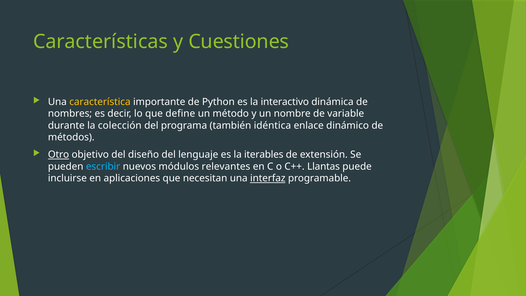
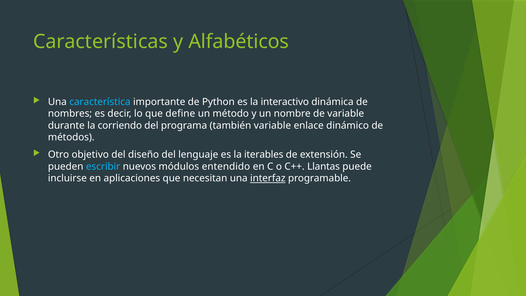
Cuestiones: Cuestiones -> Alfabéticos
característica colour: yellow -> light blue
colección: colección -> corriendo
también idéntica: idéntica -> variable
Otro underline: present -> none
relevantes: relevantes -> entendido
